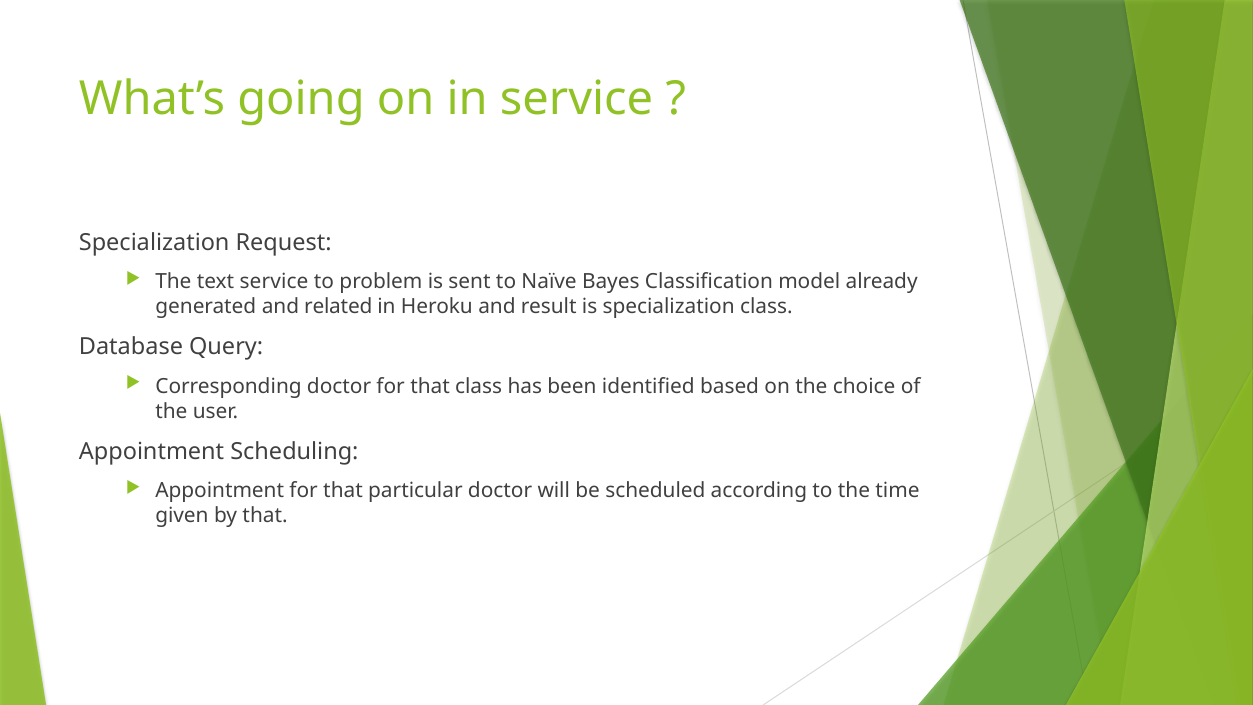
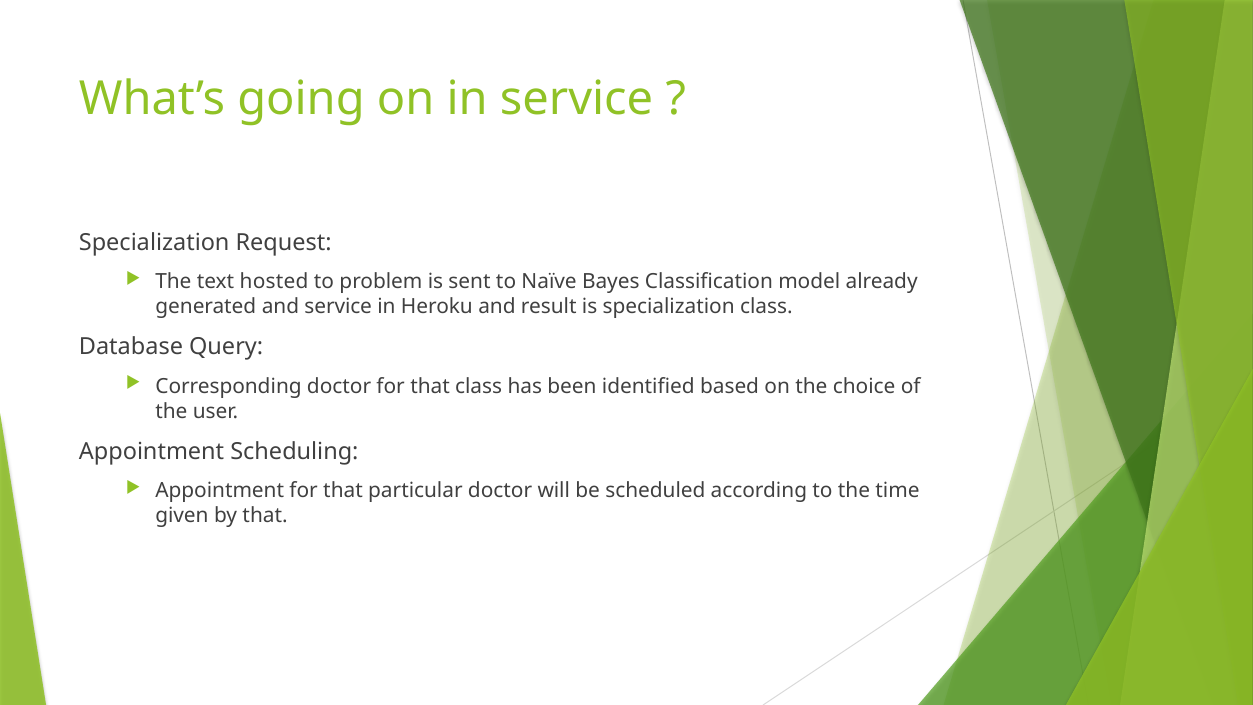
text service: service -> hosted
and related: related -> service
